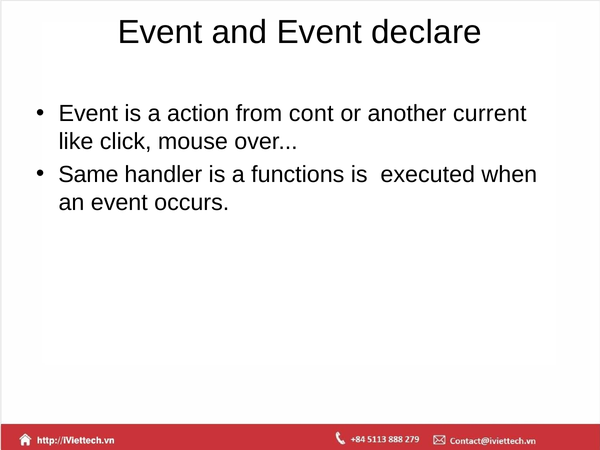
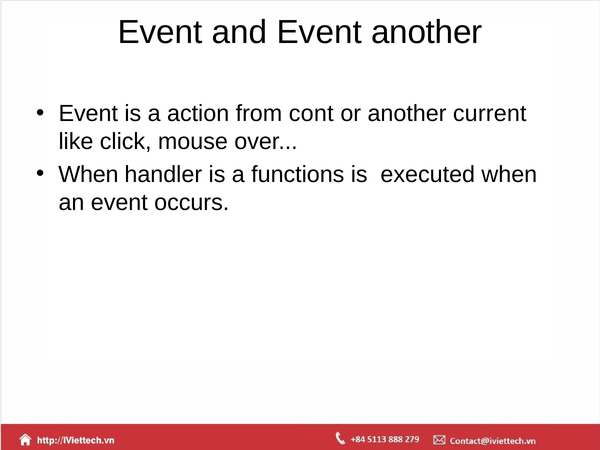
Event declare: declare -> another
Same at (88, 174): Same -> When
